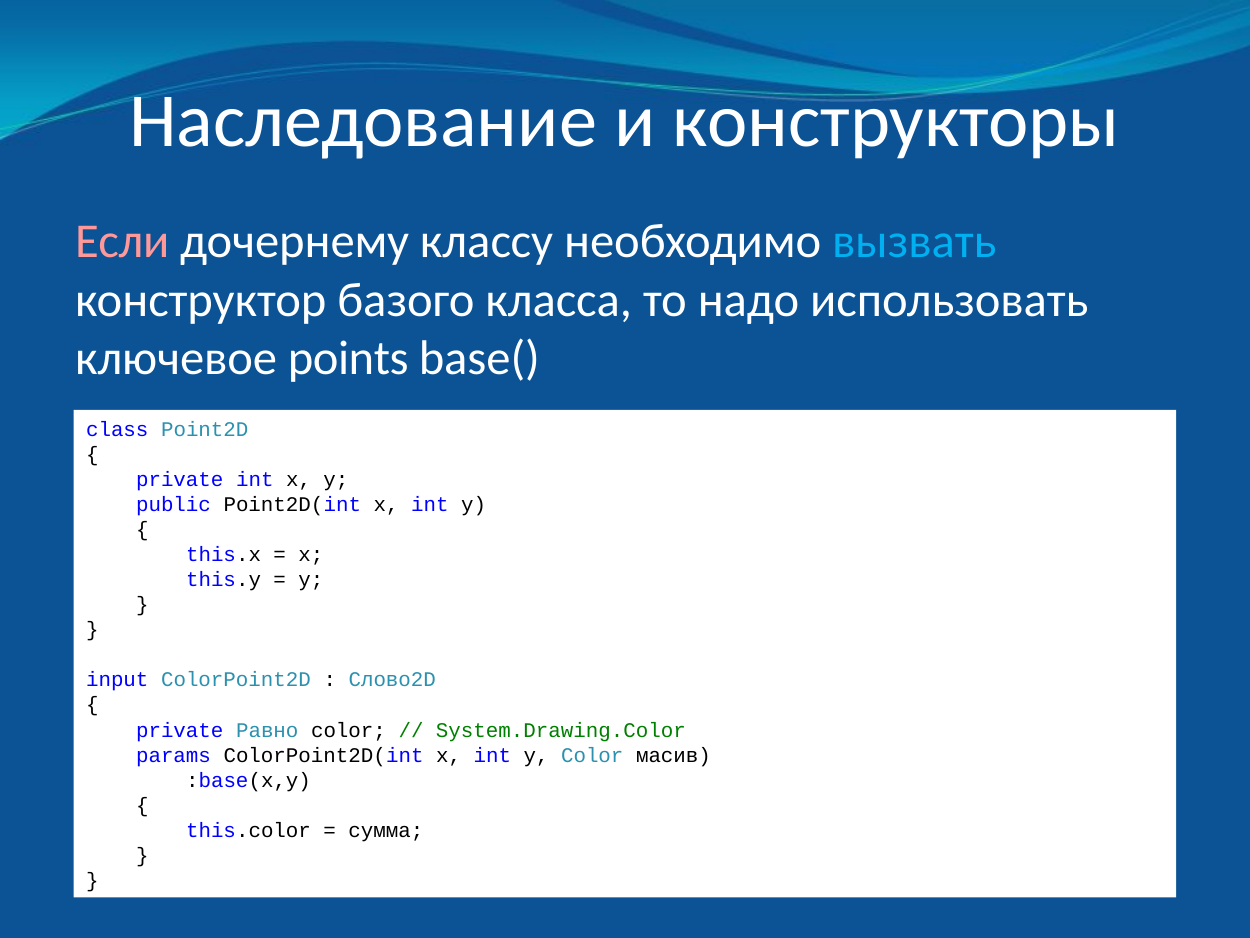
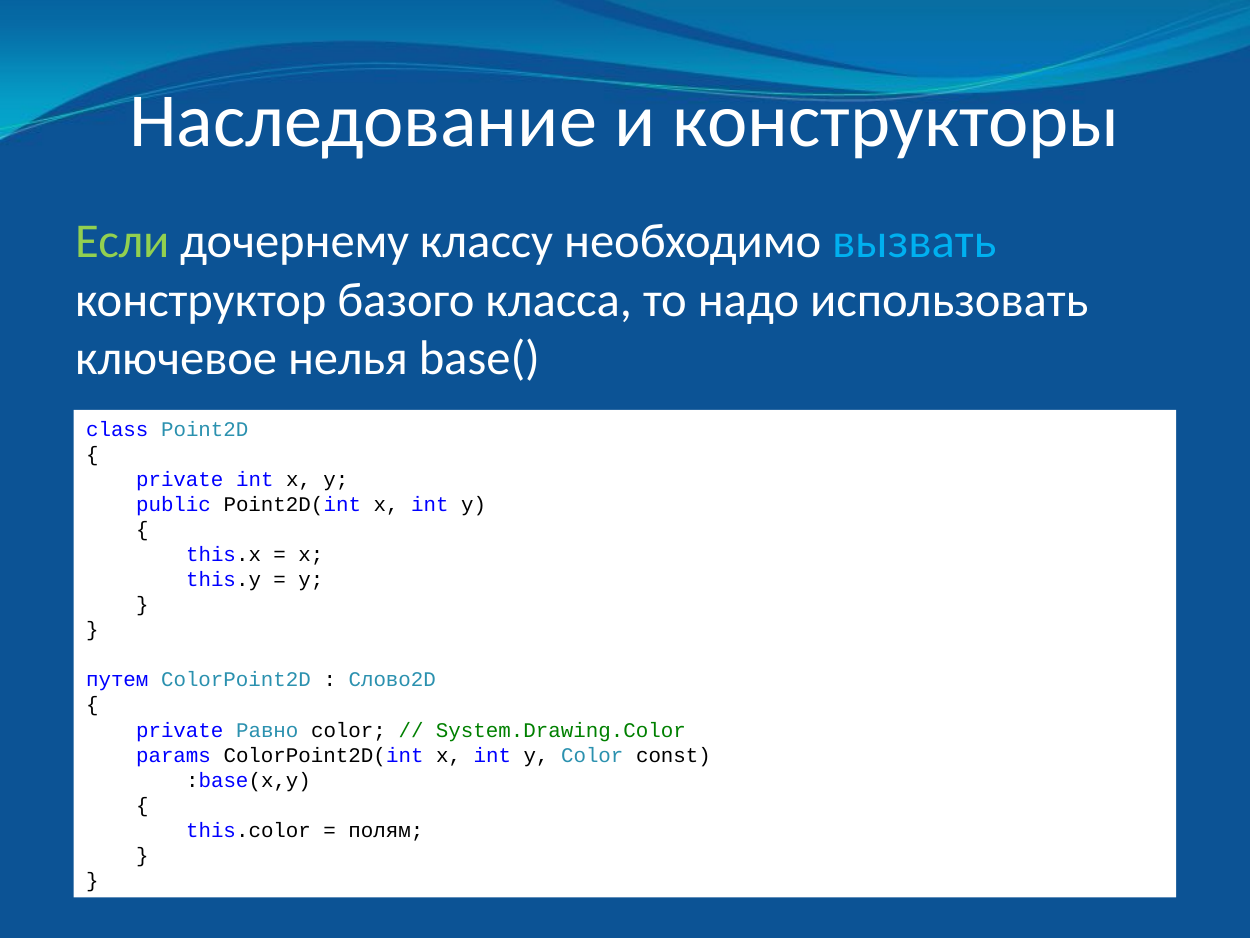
Если colour: pink -> light green
points: points -> нелья
input: input -> путем
масив: масив -> const
сумма: сумма -> полям
